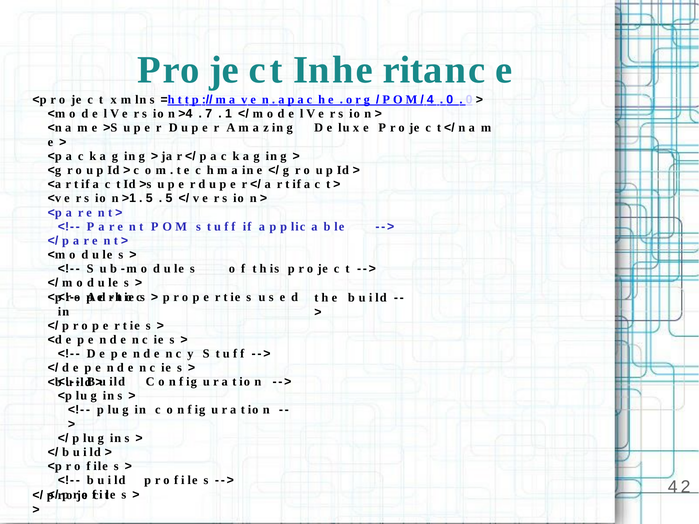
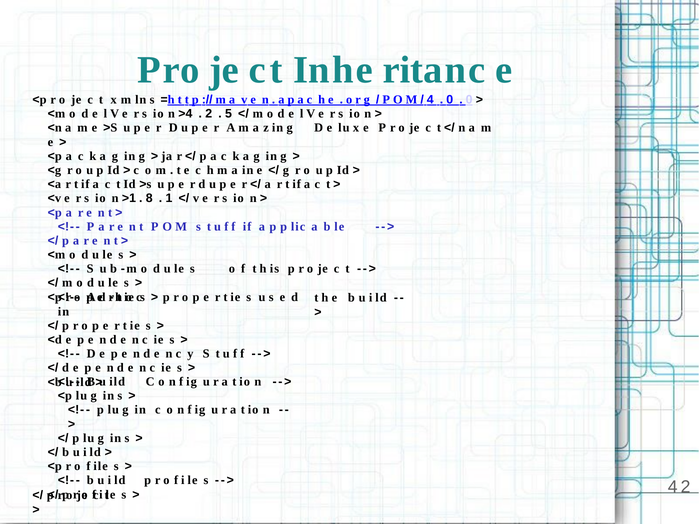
7: 7 -> 2
1: 1 -> 5
5 at (149, 198): 5 -> 8
5 at (169, 198): 5 -> 1
